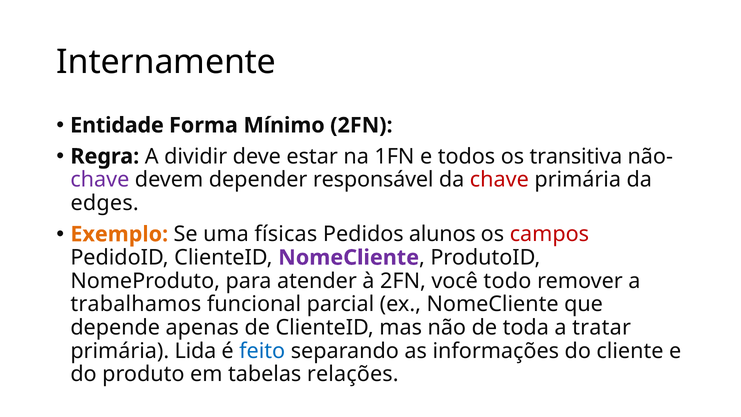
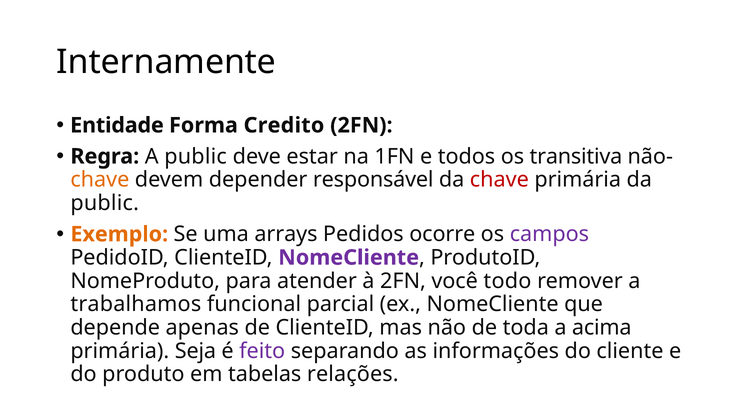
Mínimo: Mínimo -> Credito
A dividir: dividir -> public
chave at (100, 180) colour: purple -> orange
edges at (105, 203): edges -> public
físicas: físicas -> arrays
alunos: alunos -> ocorre
campos colour: red -> purple
tratar: tratar -> acima
Lida: Lida -> Seja
feito colour: blue -> purple
